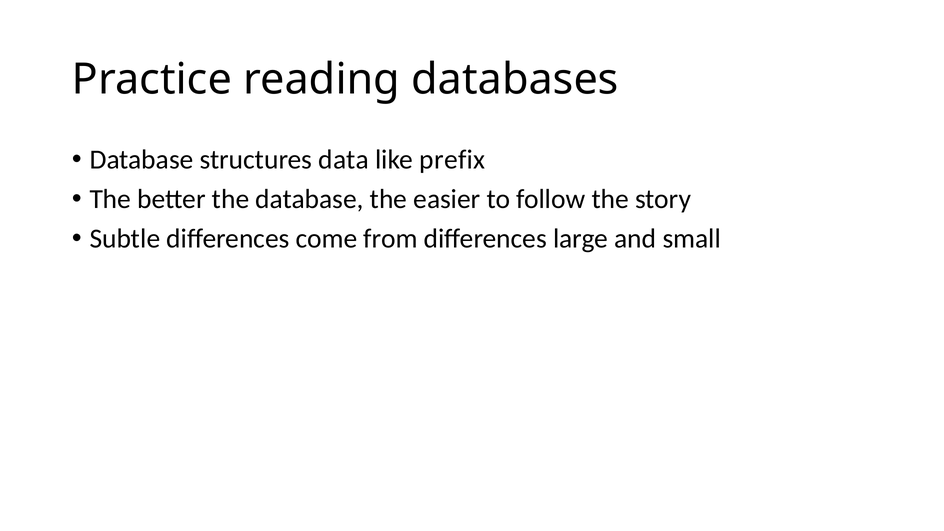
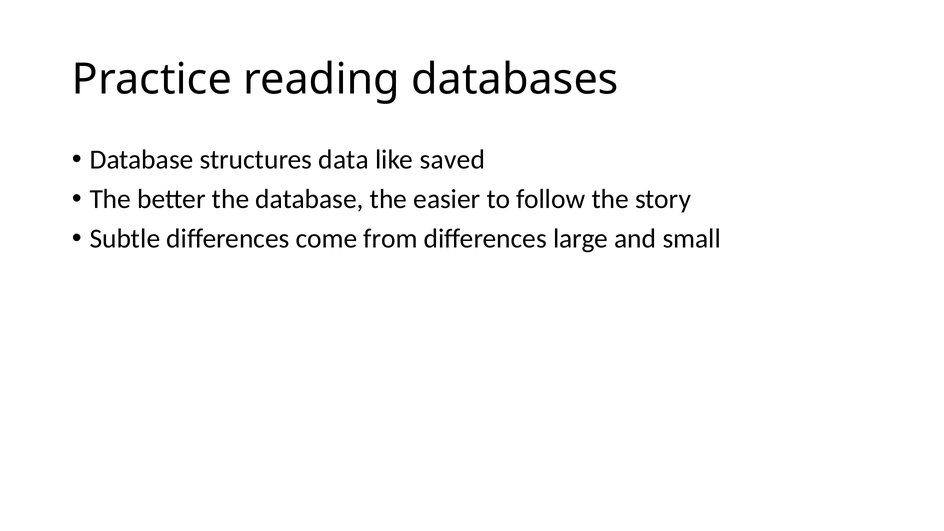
prefix: prefix -> saved
